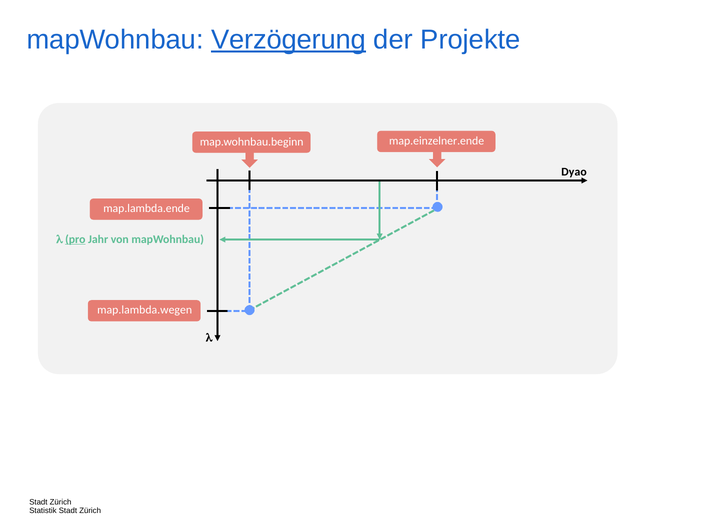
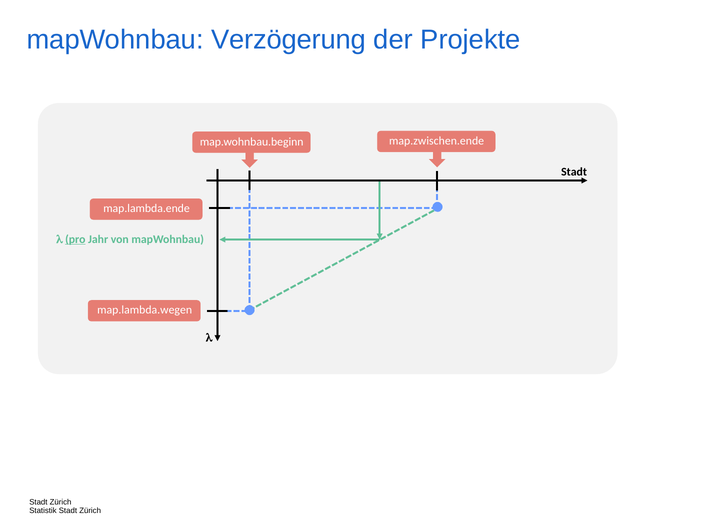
Verzögerung underline: present -> none
map.einzelner.ende: map.einzelner.ende -> map.zwischen.ende
Dyao at (574, 172): Dyao -> Stadt
